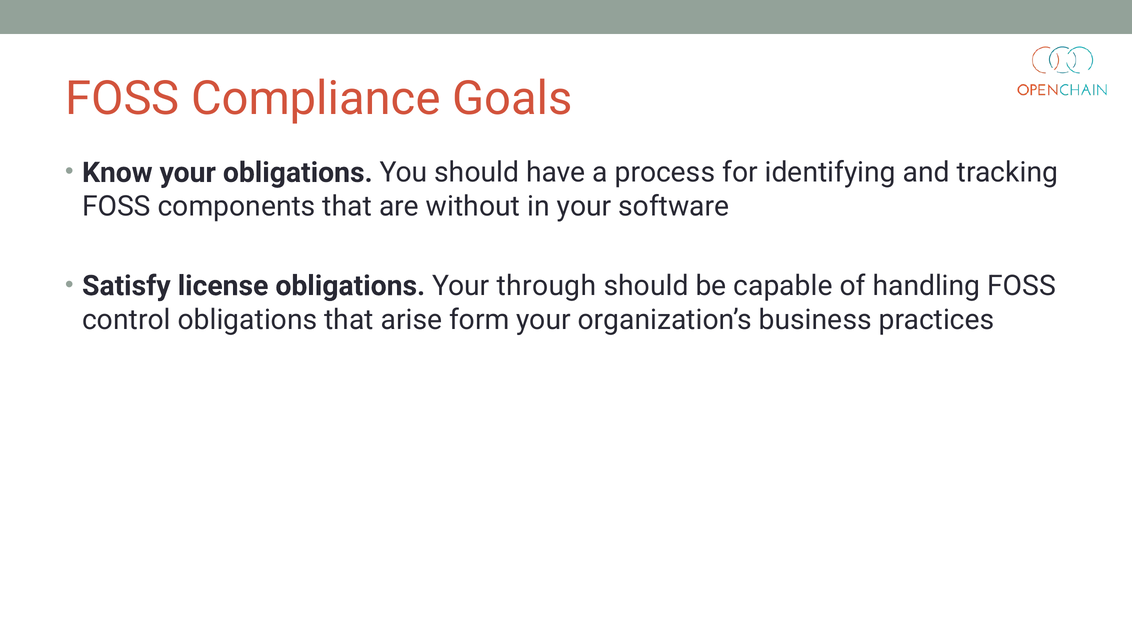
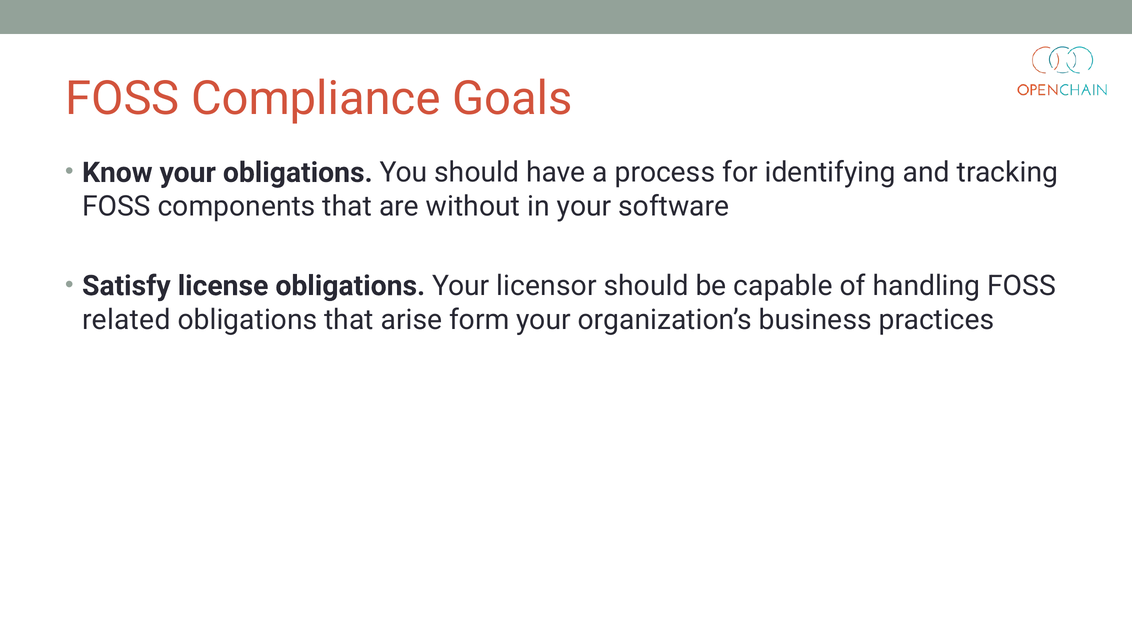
through: through -> licensor
control: control -> related
